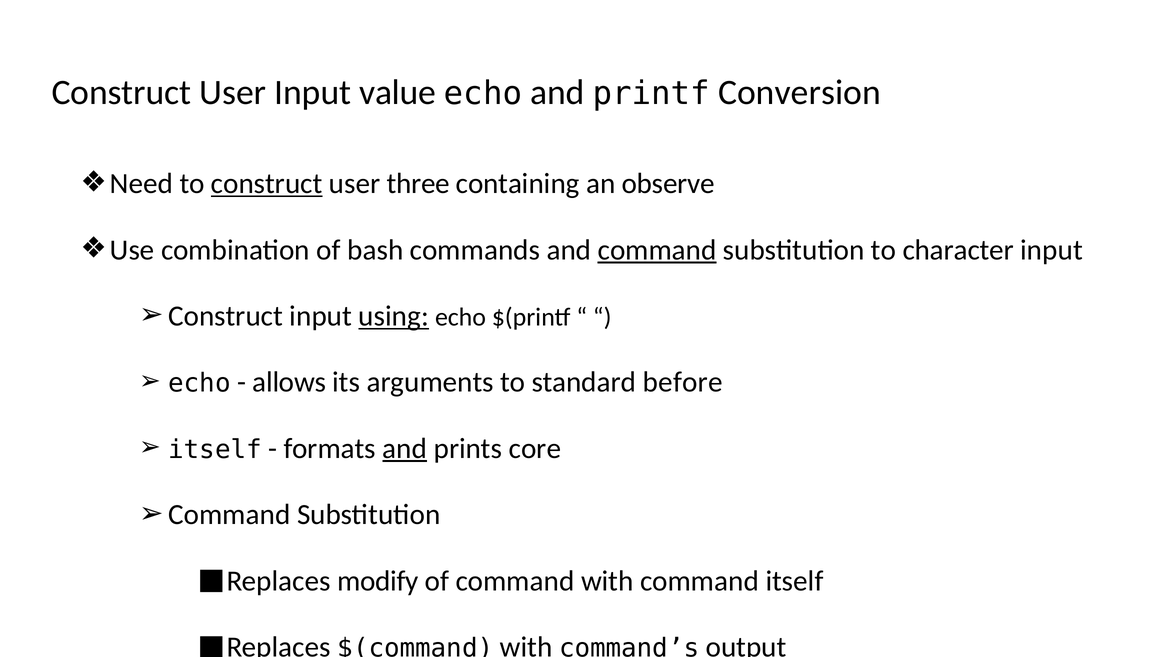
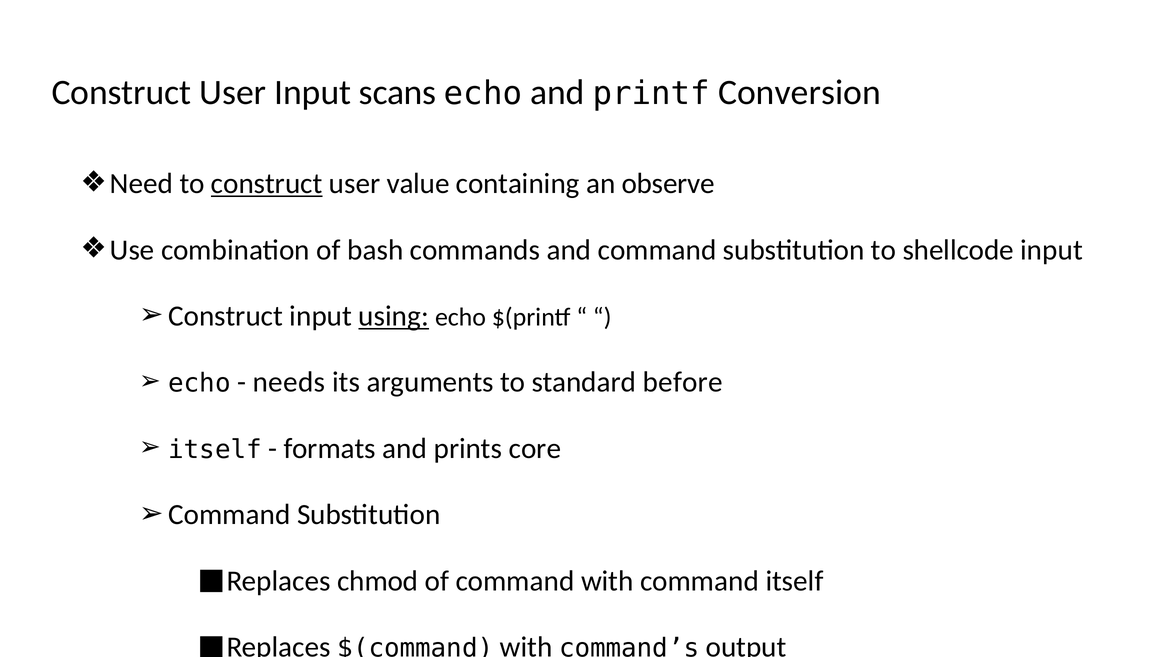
value: value -> scans
three: three -> value
command at (657, 250) underline: present -> none
character: character -> shellcode
allows: allows -> needs
and at (405, 449) underline: present -> none
modify: modify -> chmod
